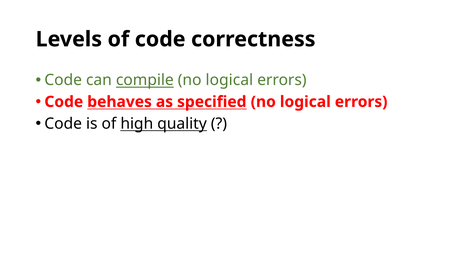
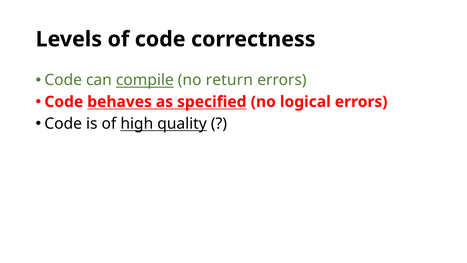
compile no logical: logical -> return
